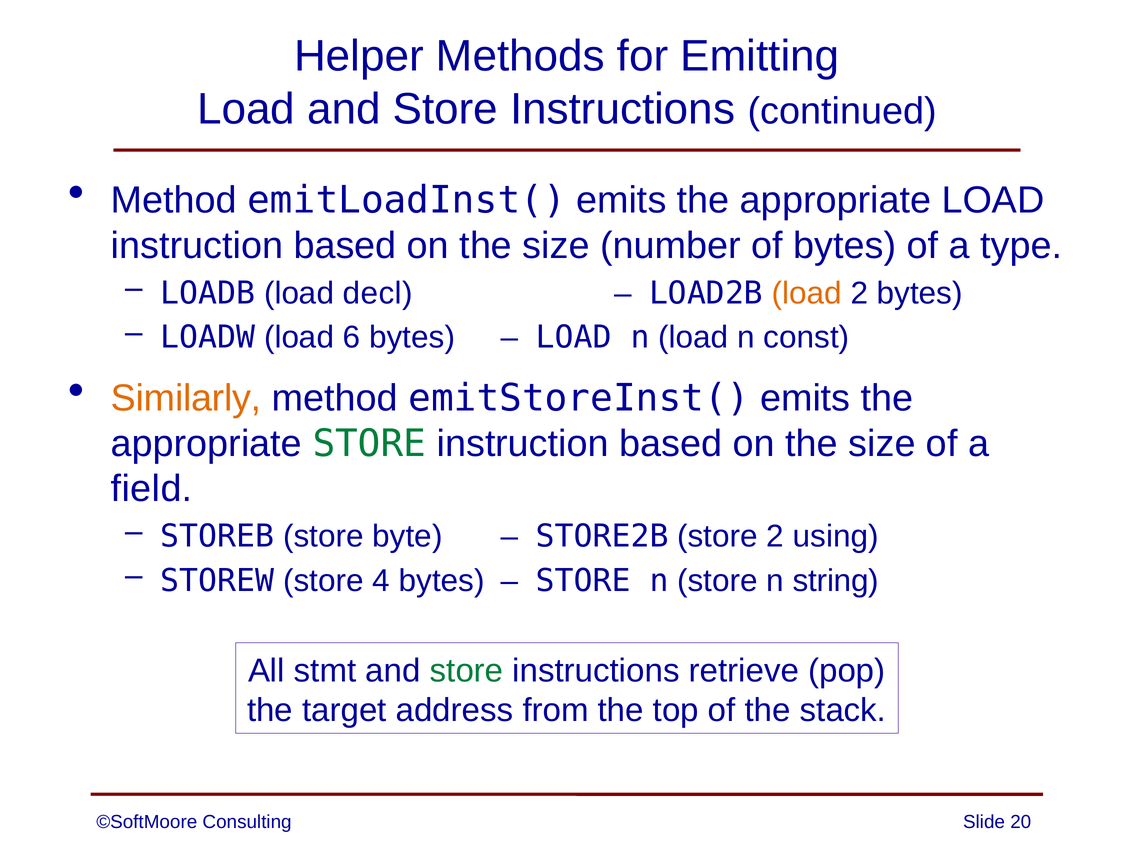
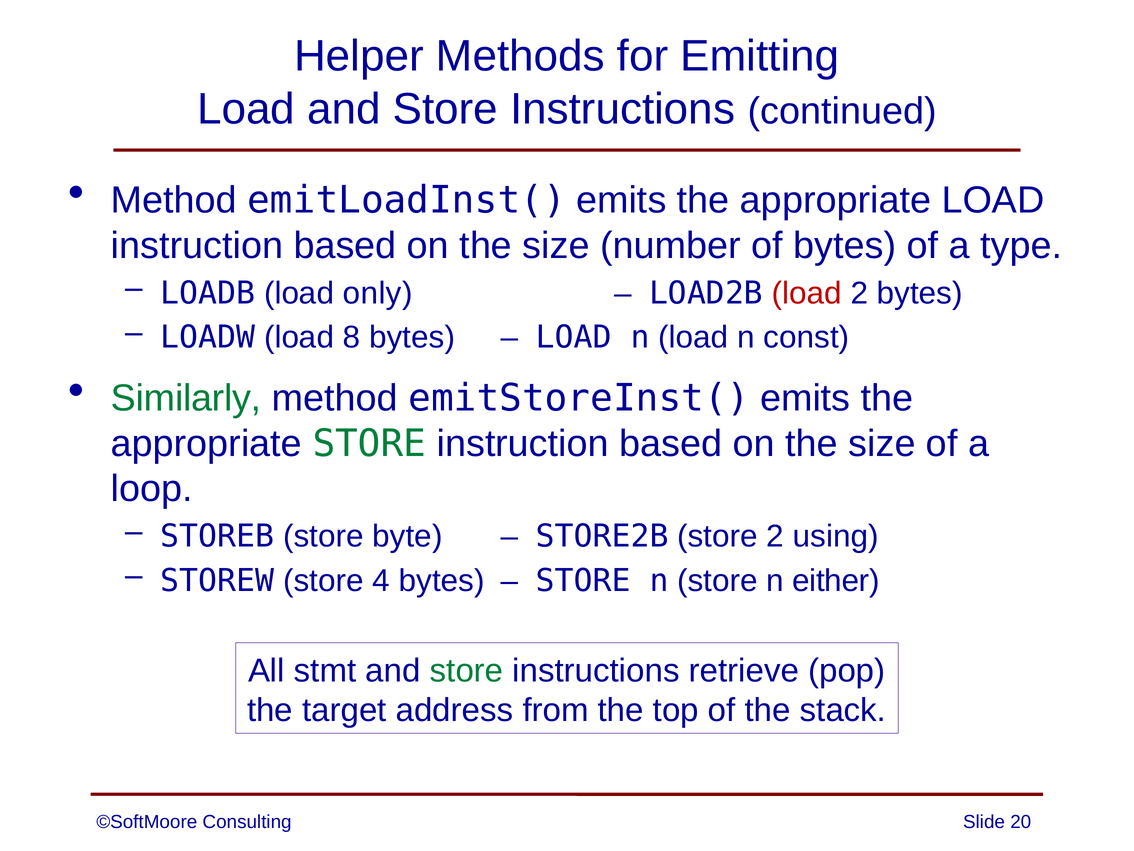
decl: decl -> only
load at (807, 293) colour: orange -> red
6: 6 -> 8
Similarly colour: orange -> green
field: field -> loop
string: string -> either
